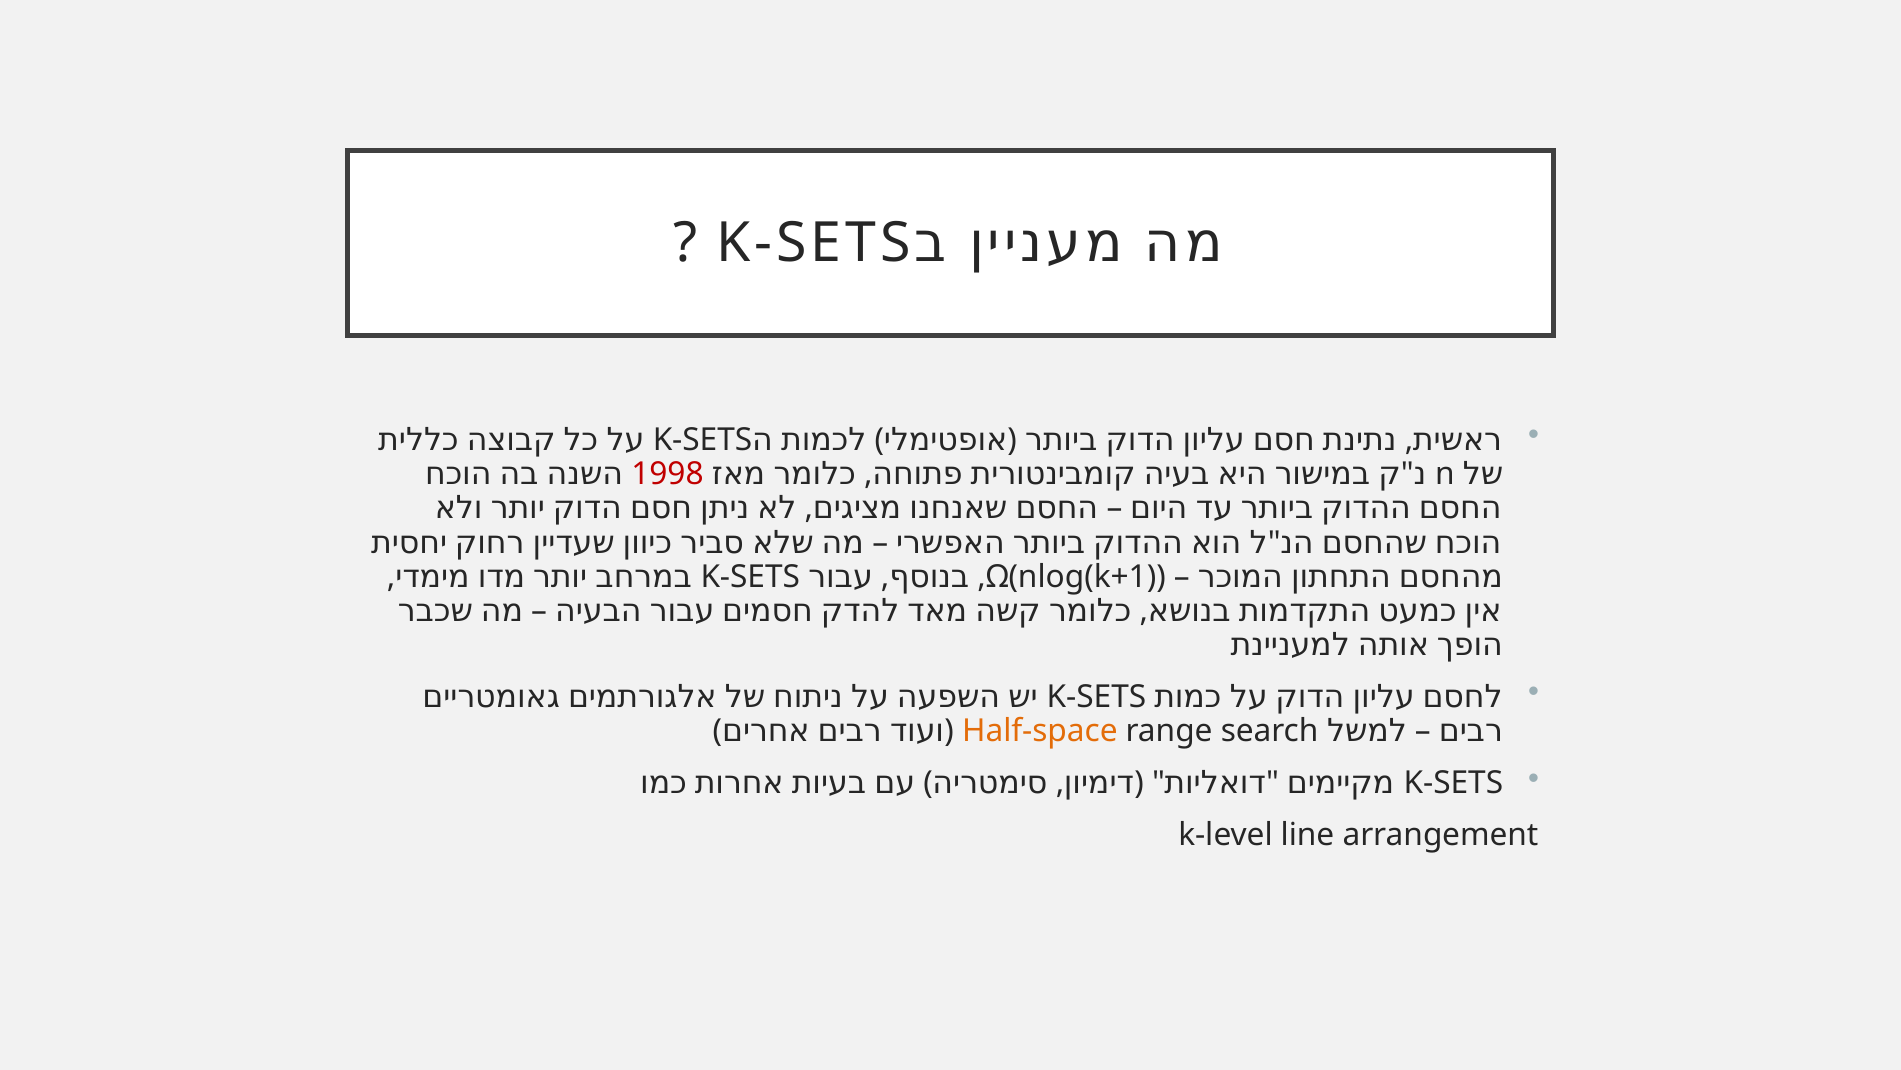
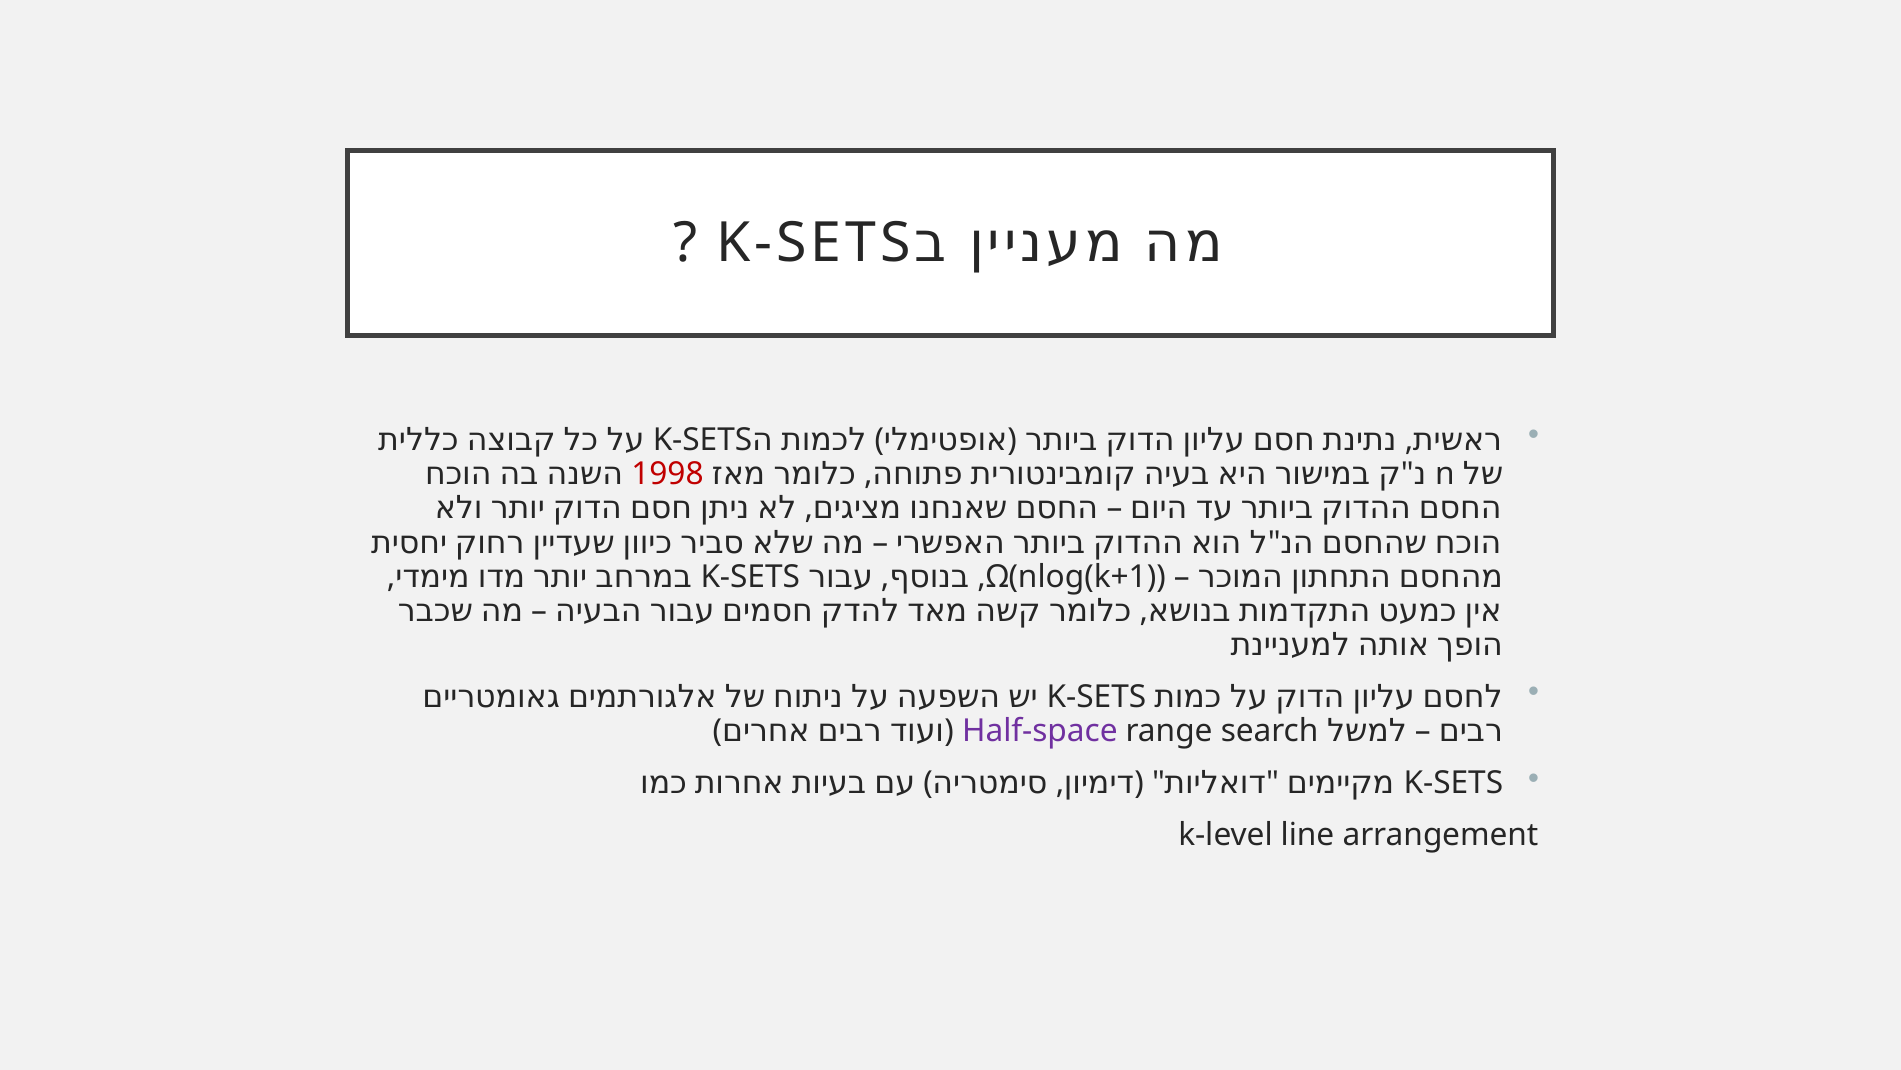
Half-space colour: orange -> purple
